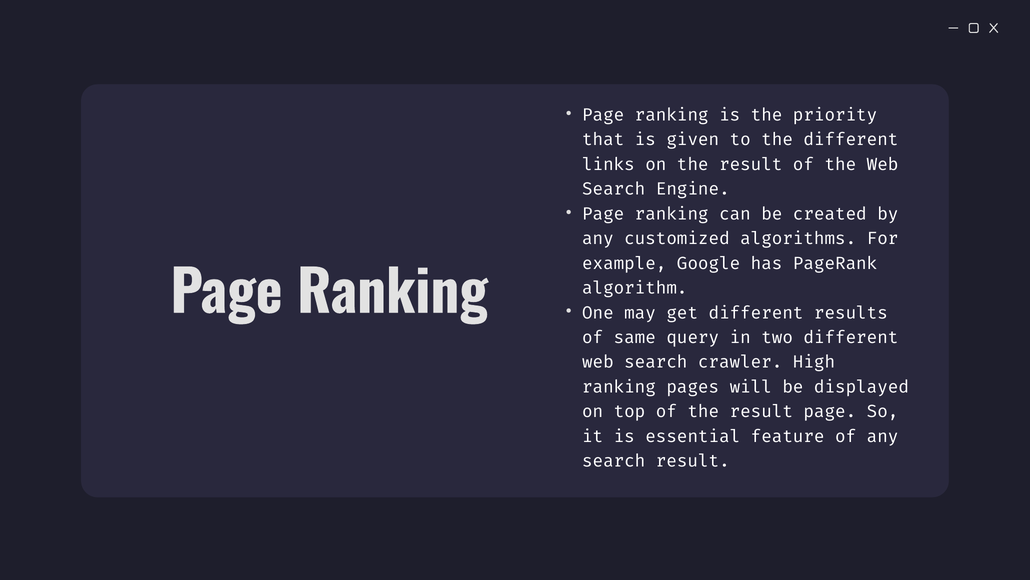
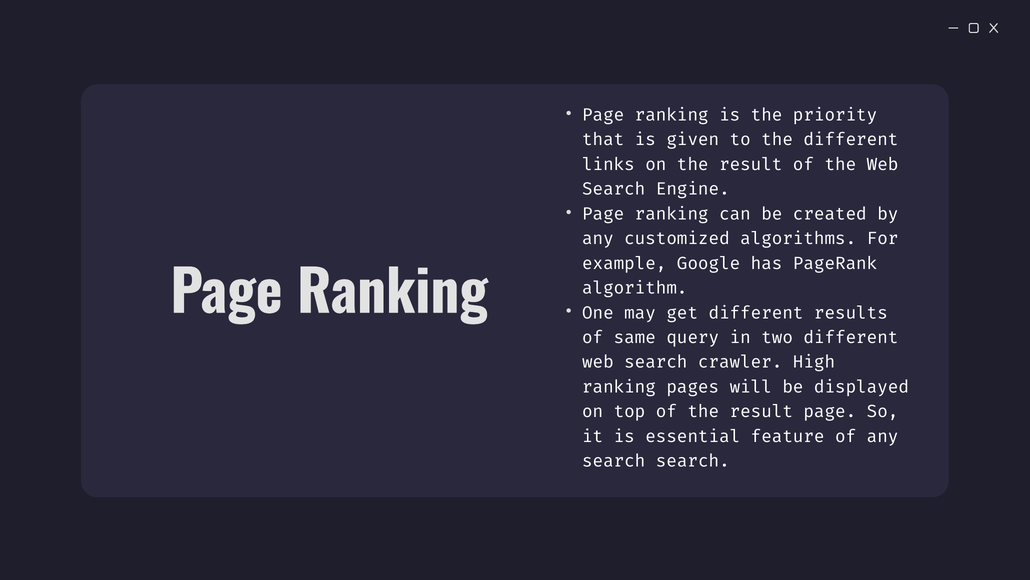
search result: result -> search
